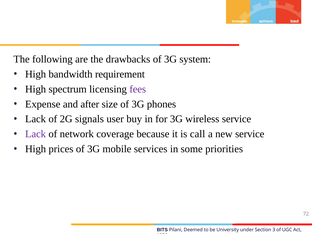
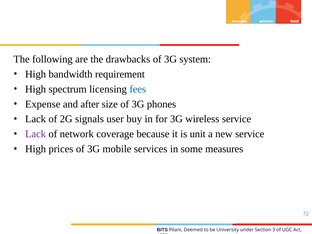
fees colour: purple -> blue
call: call -> unit
priorities: priorities -> measures
